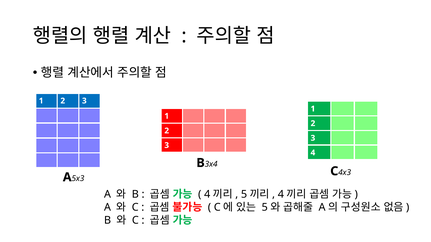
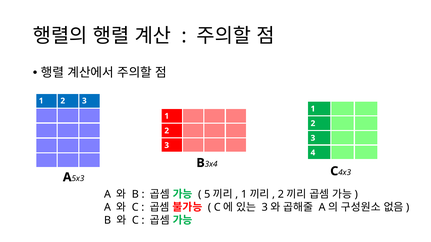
4 at (207, 195): 4 -> 5
5 at (244, 195): 5 -> 1
4 at (281, 195): 4 -> 2
5 at (265, 208): 5 -> 3
